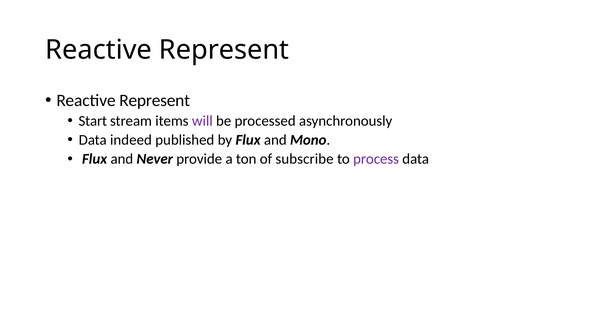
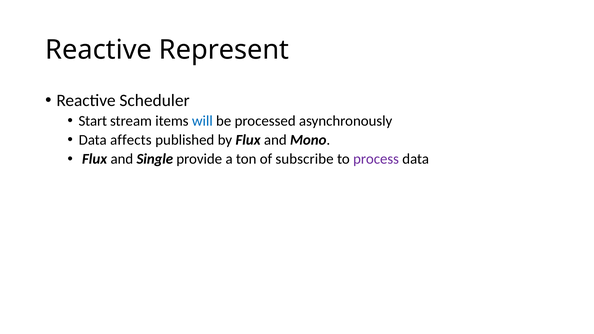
Represent at (155, 100): Represent -> Scheduler
will colour: purple -> blue
indeed: indeed -> affects
Never: Never -> Single
